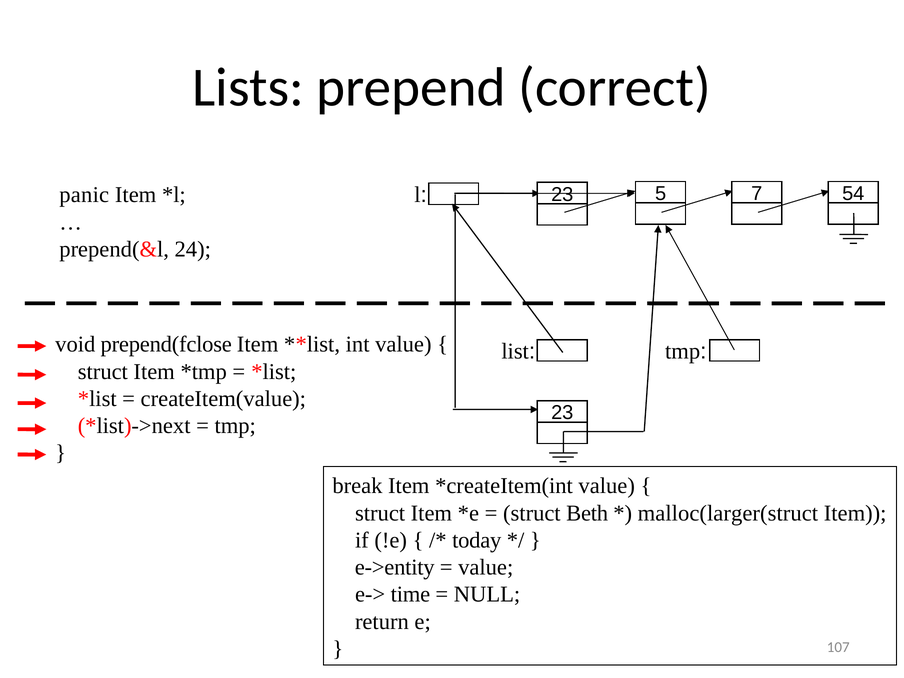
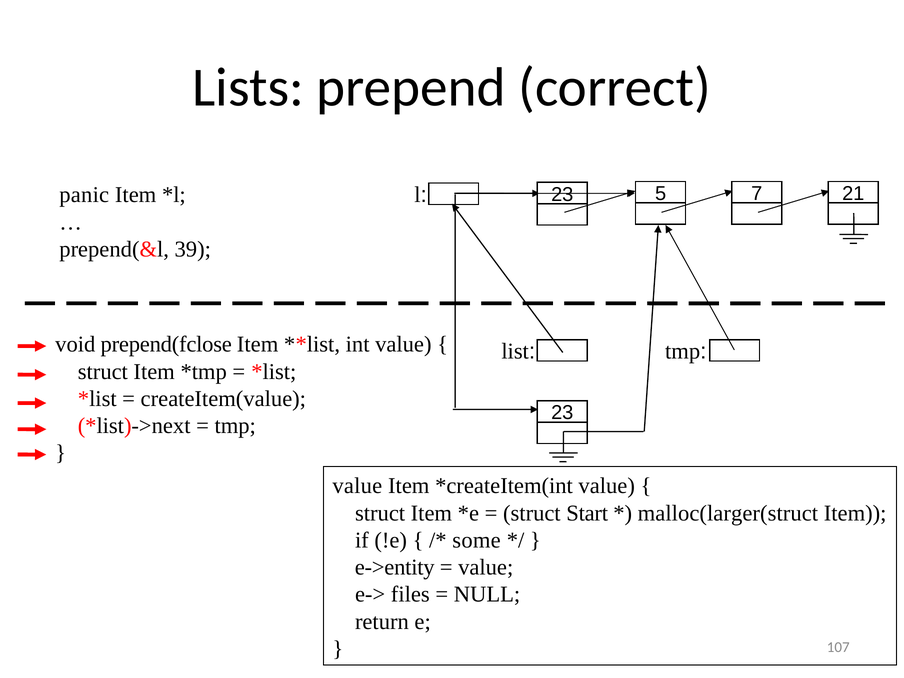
54: 54 -> 21
24: 24 -> 39
break at (357, 486): break -> value
Beth: Beth -> Start
today: today -> some
time: time -> files
